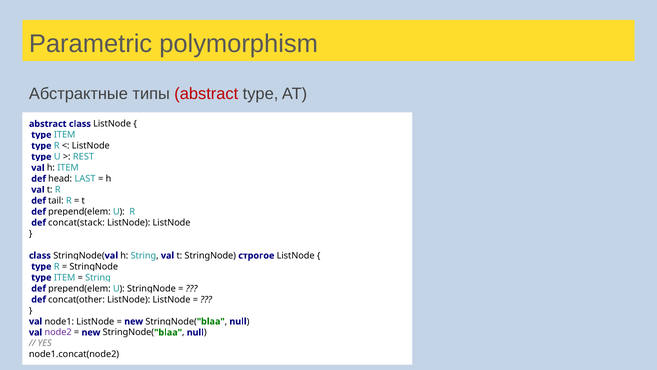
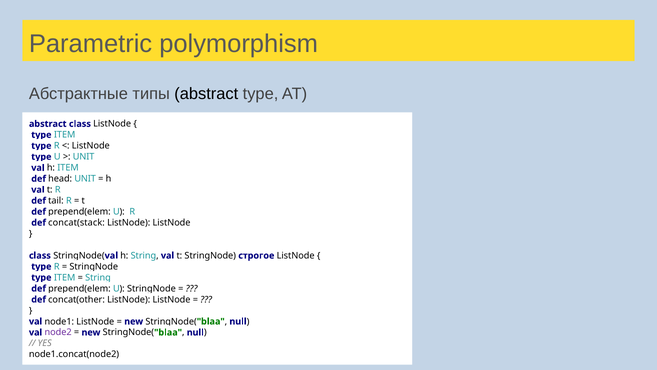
abstract at (206, 94) colour: red -> black
REST at (84, 157): REST -> UNIT
LAST at (85, 179): LAST -> UNIT
